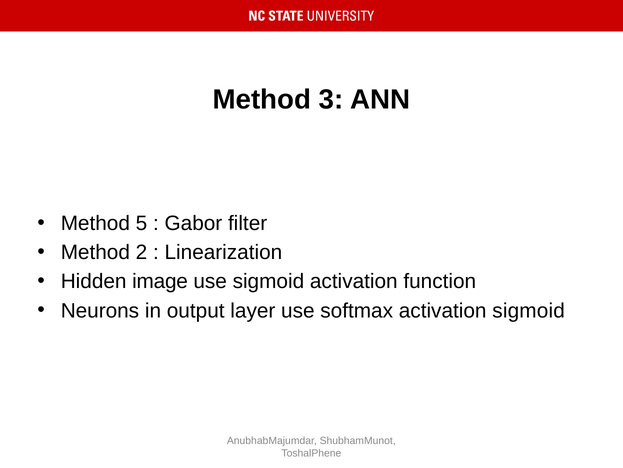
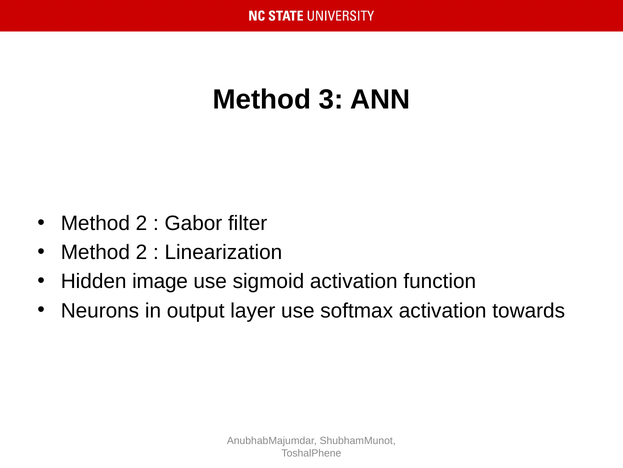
5 at (141, 223): 5 -> 2
activation sigmoid: sigmoid -> towards
